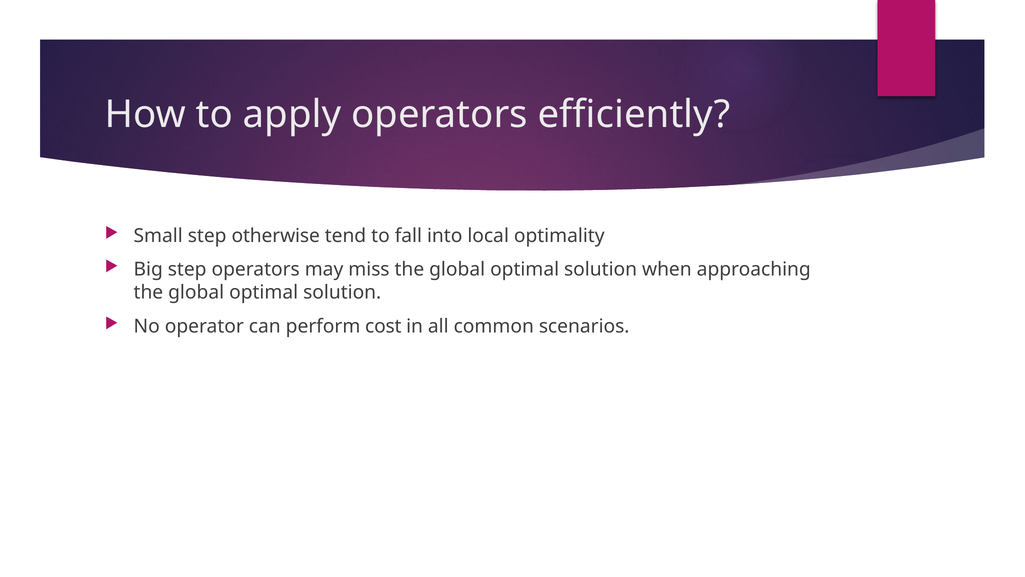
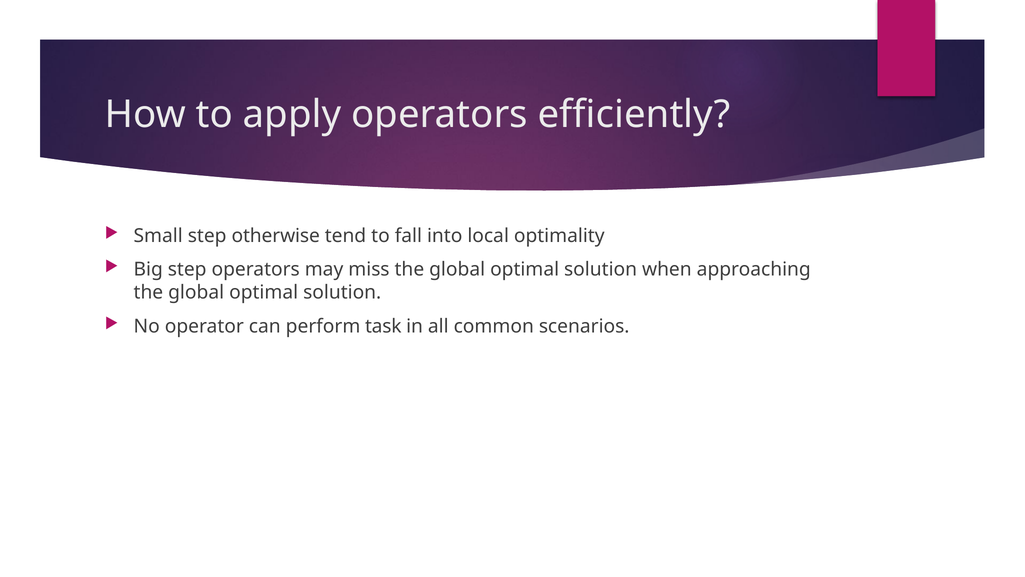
cost: cost -> task
